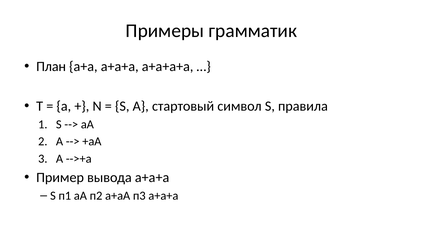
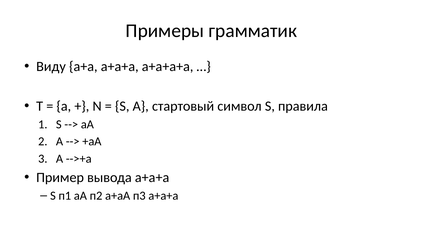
План: План -> Виду
